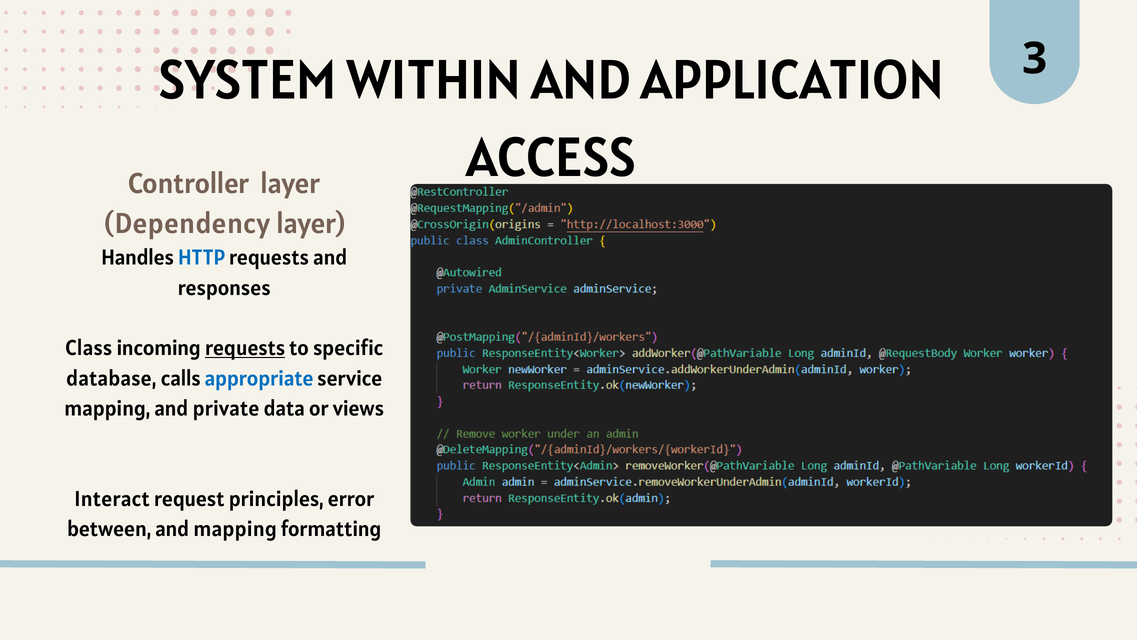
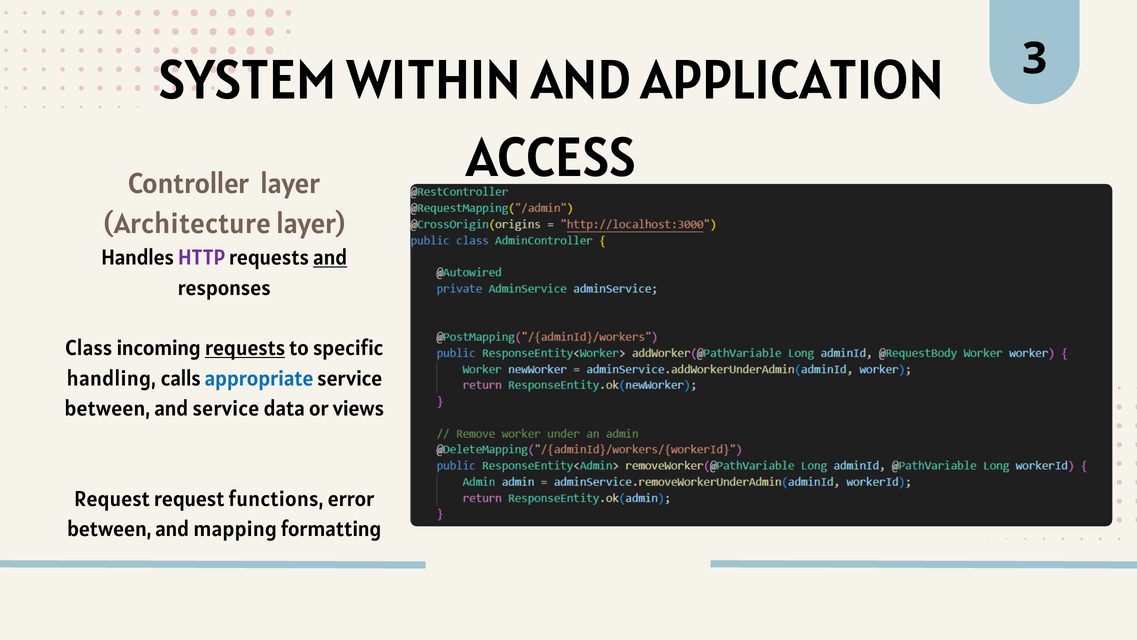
Dependency: Dependency -> Architecture
HTTP colour: blue -> purple
and at (330, 258) underline: none -> present
database: database -> handling
mapping at (107, 408): mapping -> between
and private: private -> service
Interact at (112, 499): Interact -> Request
principles: principles -> functions
